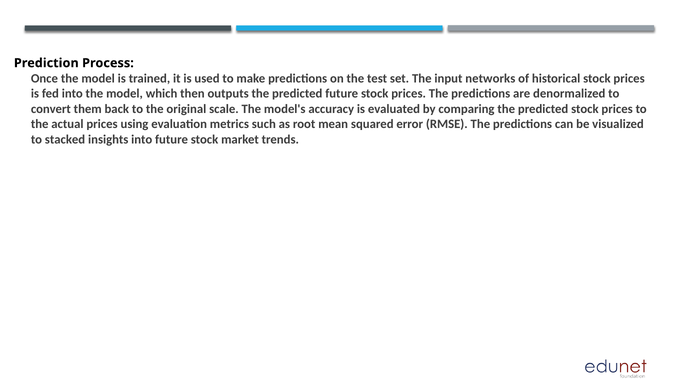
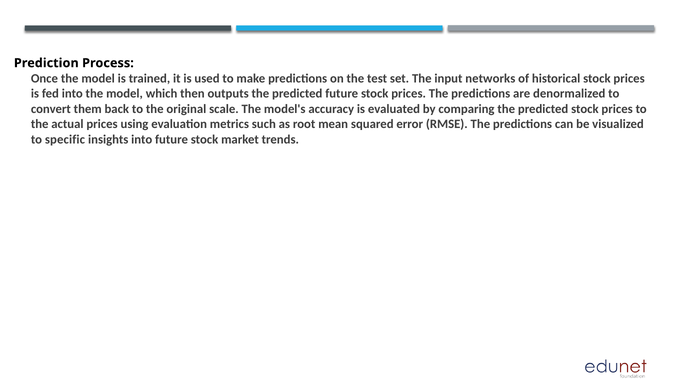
stacked: stacked -> specific
